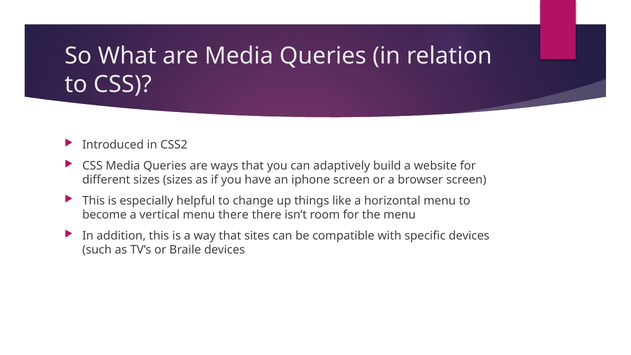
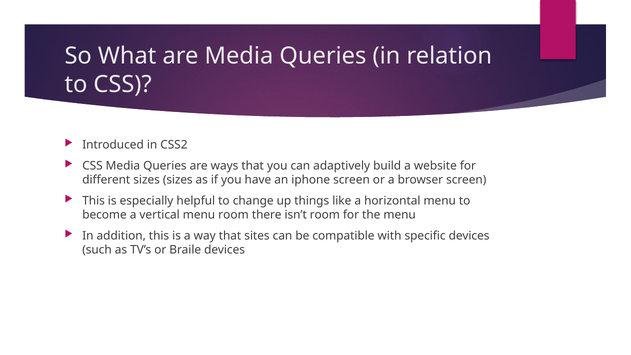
menu there: there -> room
